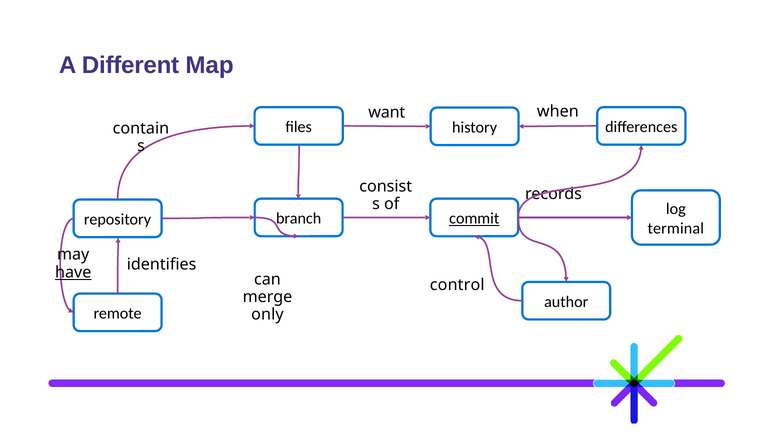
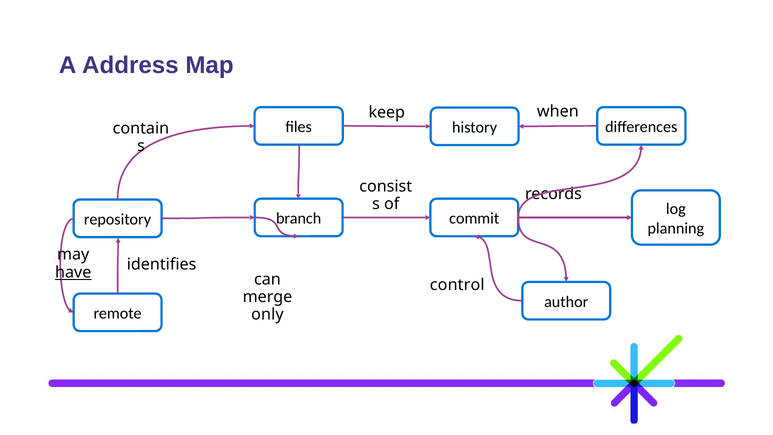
Different: Different -> Address
want: want -> keep
commit underline: present -> none
terminal: terminal -> planning
